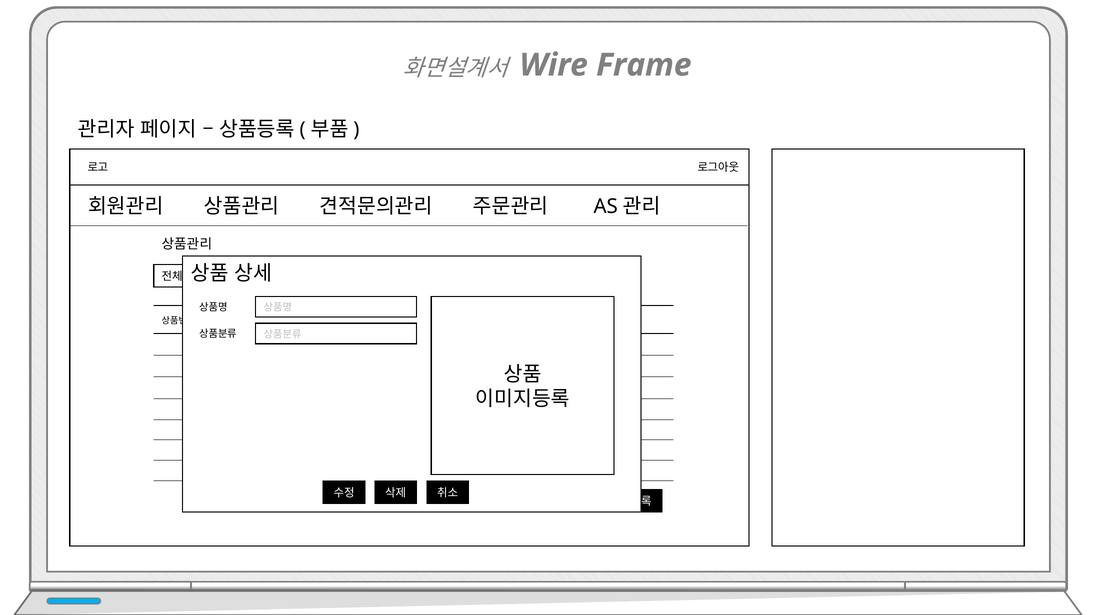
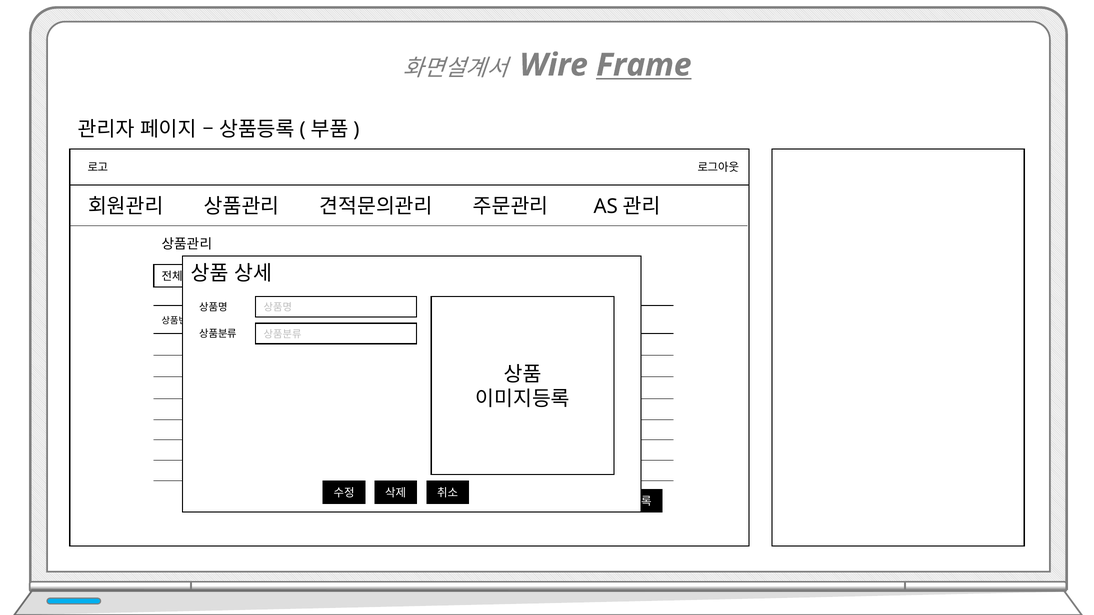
Frame underline: none -> present
